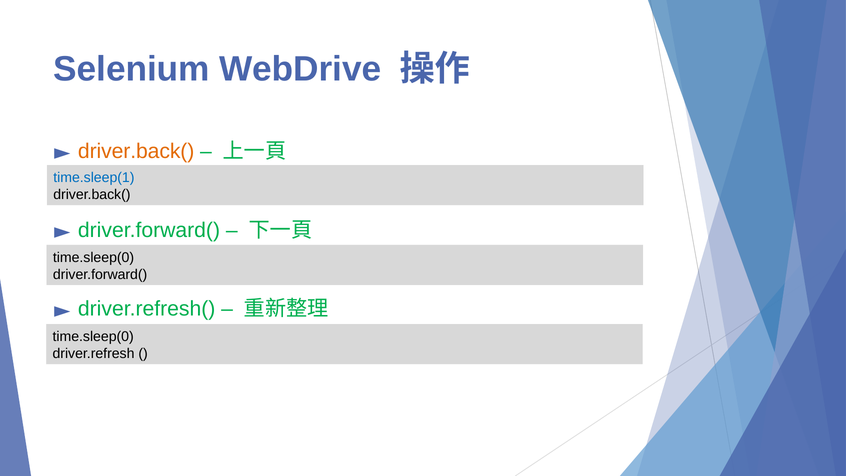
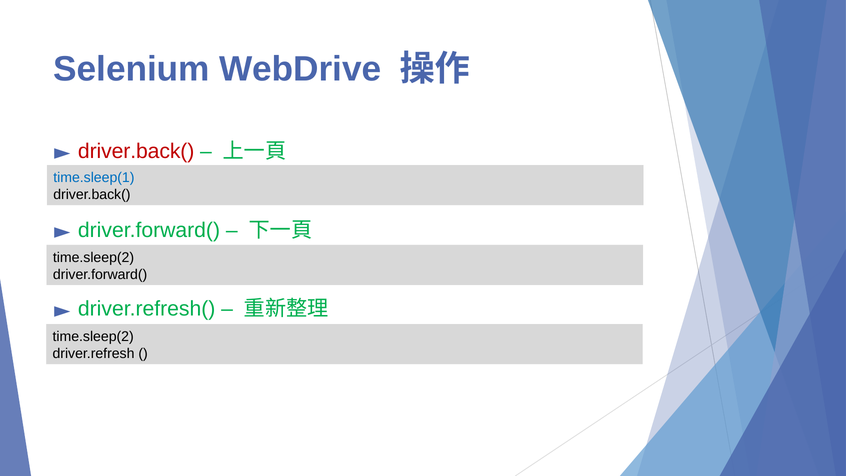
driver.back( at (136, 151) colour: orange -> red
time.sleep(0 at (94, 257): time.sleep(0 -> time.sleep(2
time.sleep(0 at (93, 337): time.sleep(0 -> time.sleep(2
